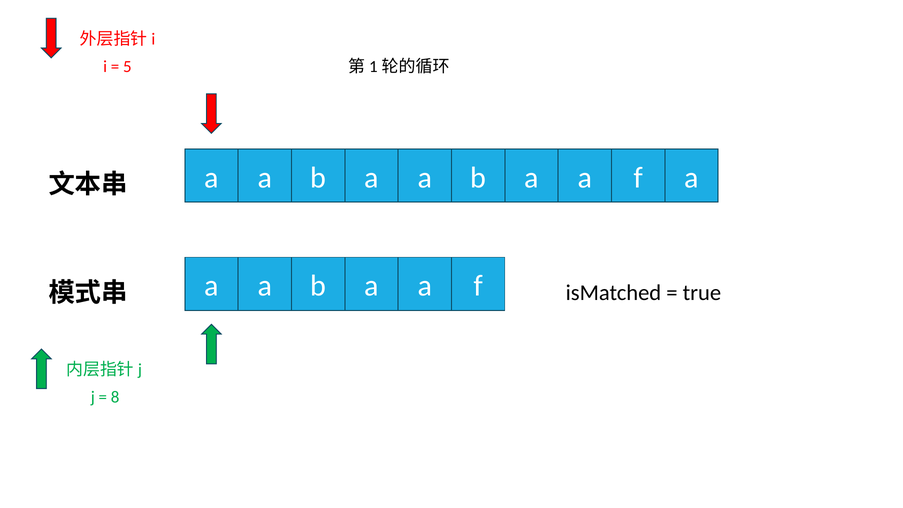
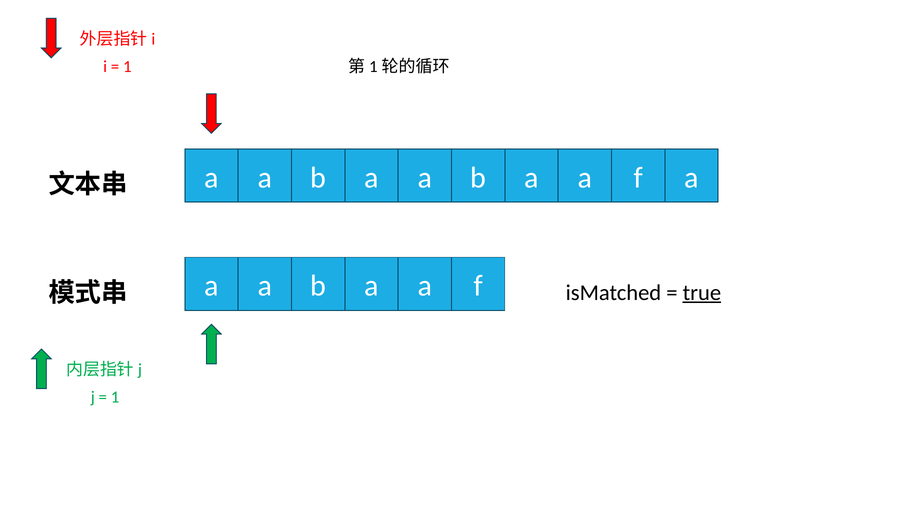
5 at (127, 66): 5 -> 1
true underline: none -> present
8 at (115, 397): 8 -> 1
